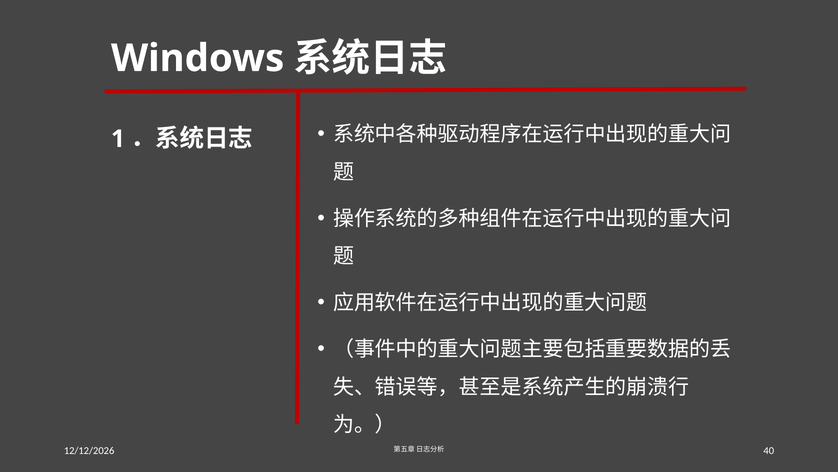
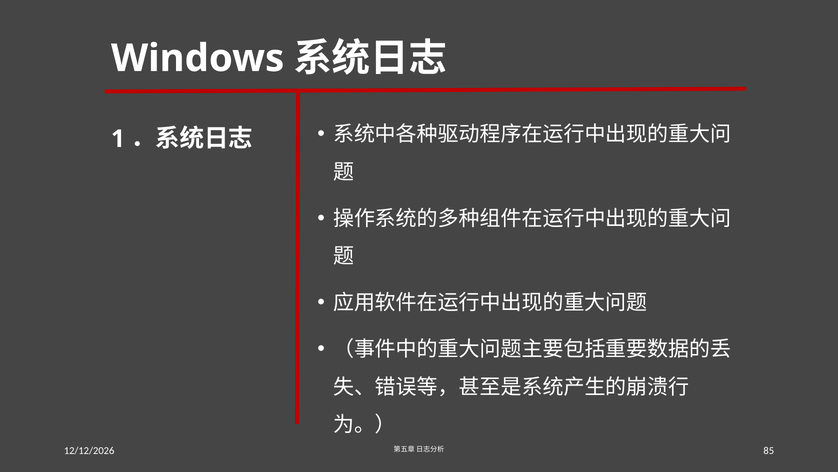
40: 40 -> 85
